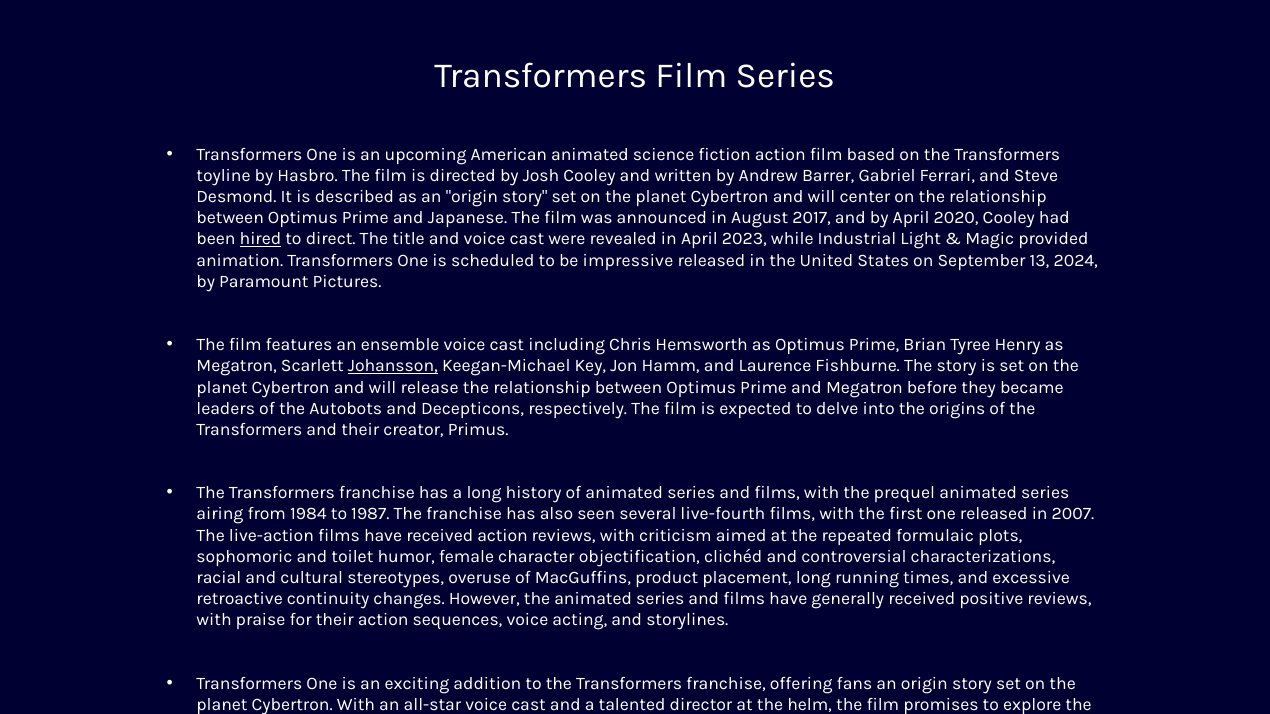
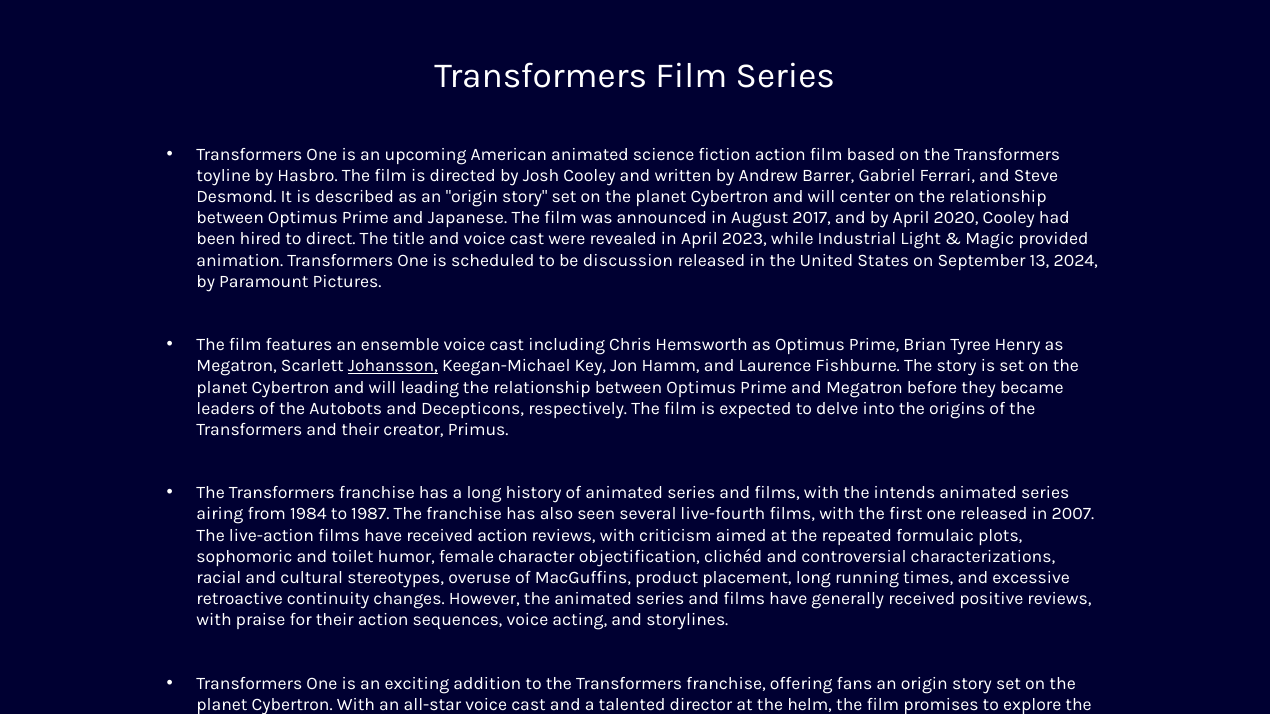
hired underline: present -> none
impressive: impressive -> discussion
will release: release -> leading
prequel: prequel -> intends
